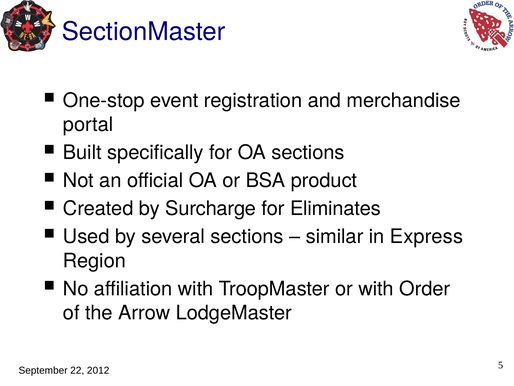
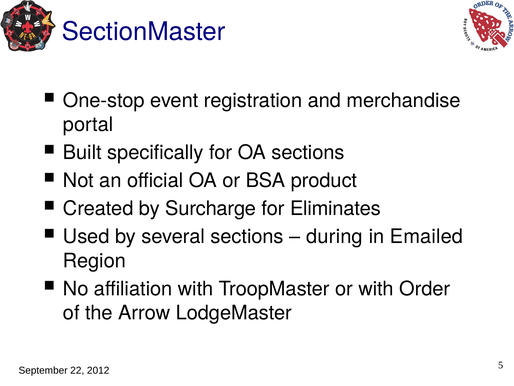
similar: similar -> during
Express: Express -> Emailed
